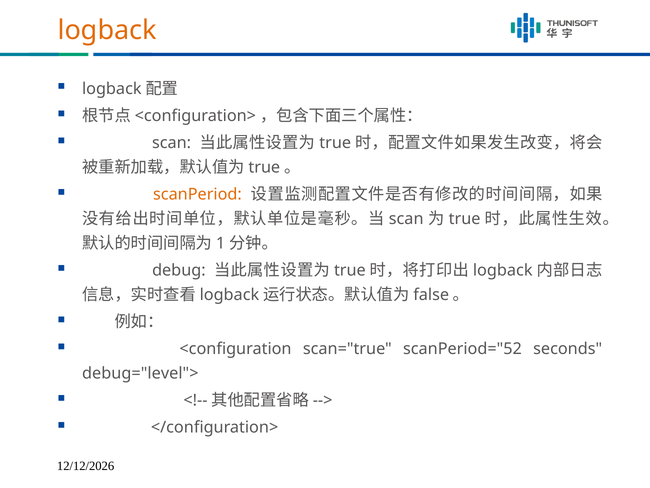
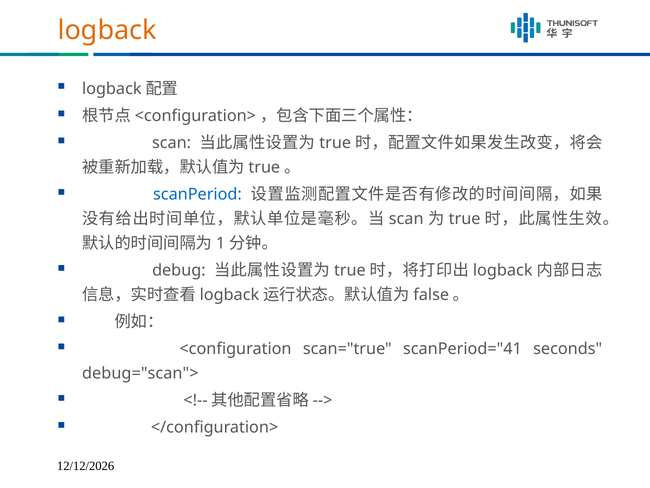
scanPeriod colour: orange -> blue
scanPeriod="52: scanPeriod="52 -> scanPeriod="41
debug="level">: debug="level"> -> debug="scan">
